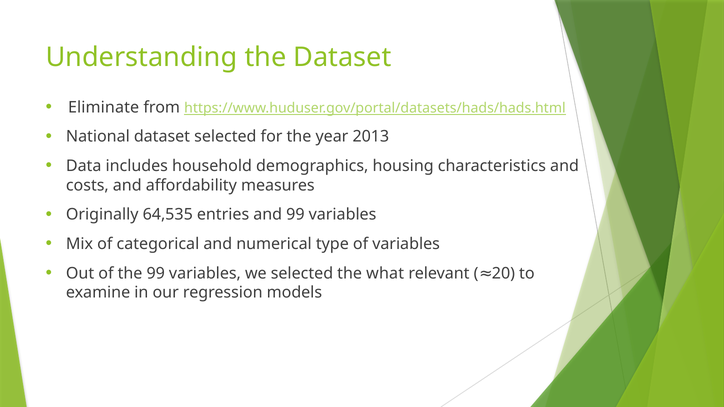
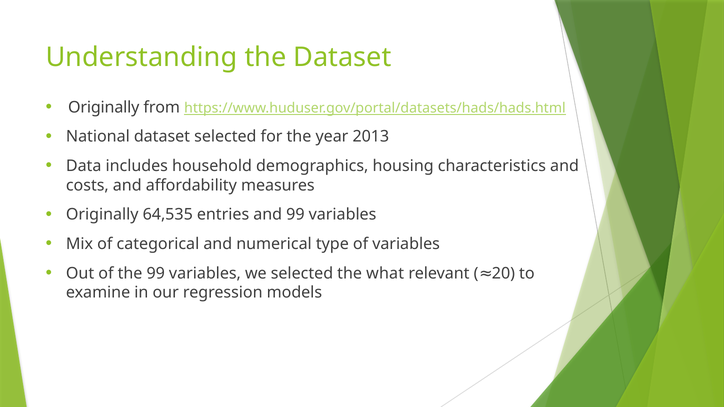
Eliminate at (104, 107): Eliminate -> Originally
